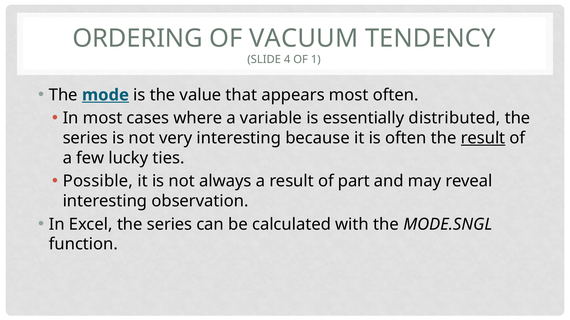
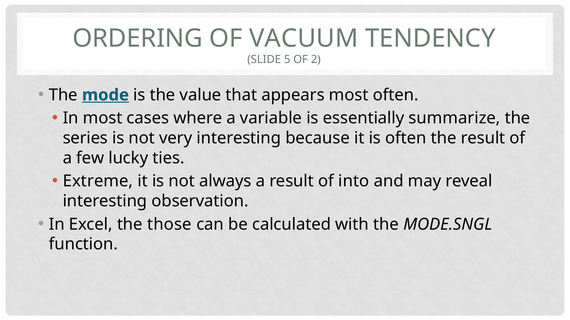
4: 4 -> 5
1: 1 -> 2
distributed: distributed -> summarize
result at (483, 138) underline: present -> none
Possible: Possible -> Extreme
part: part -> into
Excel the series: series -> those
